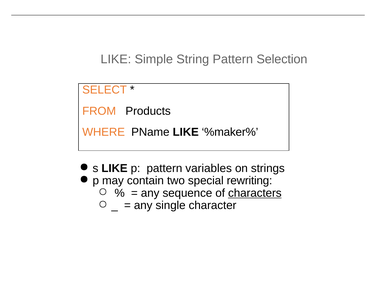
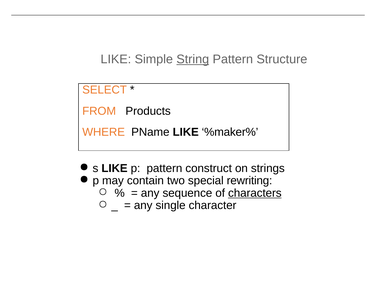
String underline: none -> present
Selection: Selection -> Structure
variables: variables -> construct
